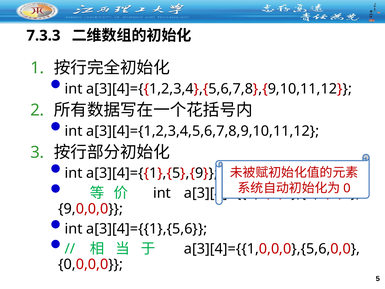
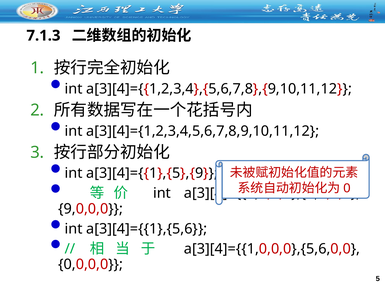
7.3.3: 7.3.3 -> 7.1.3
